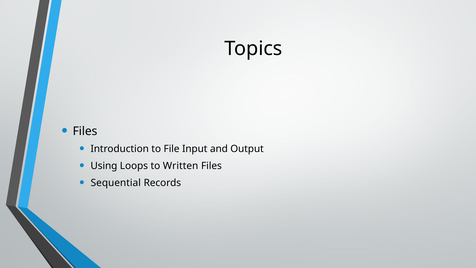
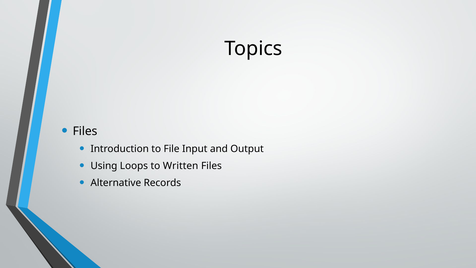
Sequential: Sequential -> Alternative
